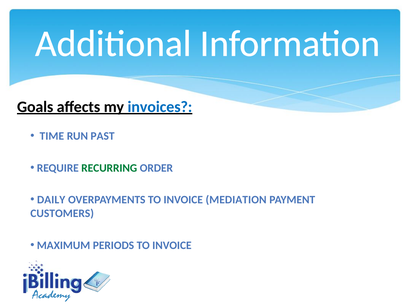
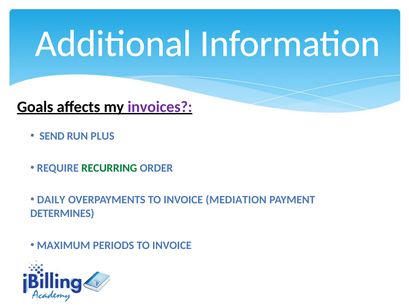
invoices colour: blue -> purple
TIME: TIME -> SEND
PAST: PAST -> PLUS
CUSTOMERS: CUSTOMERS -> DETERMINES
